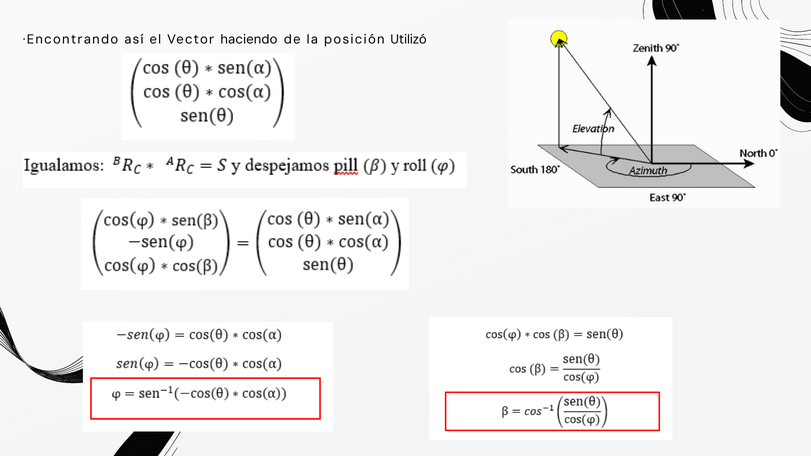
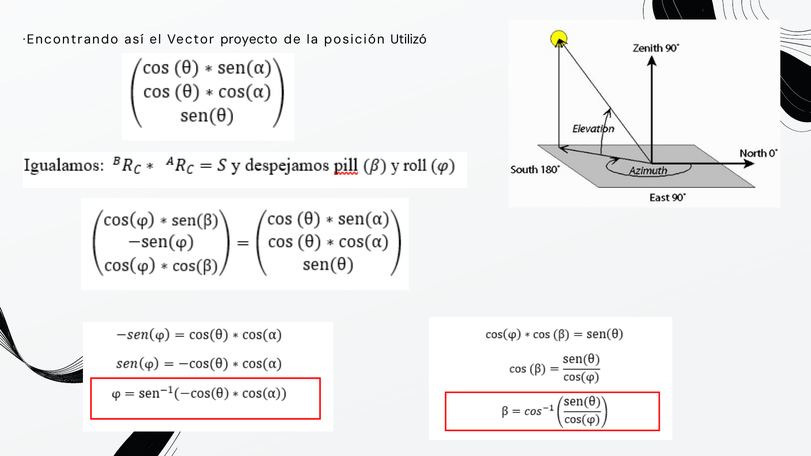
haciendo: haciendo -> proyecto
